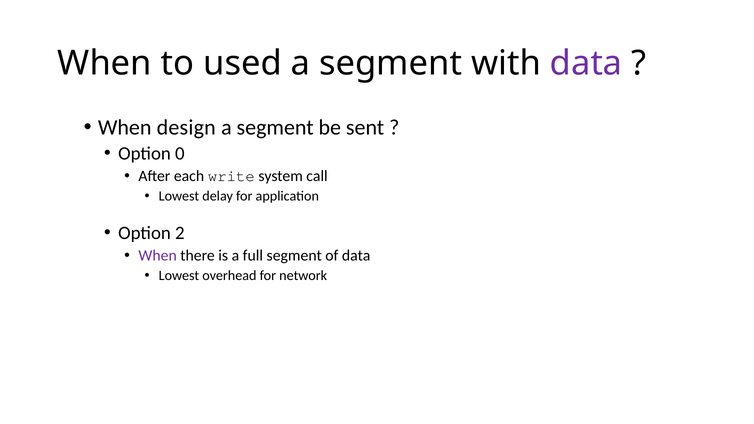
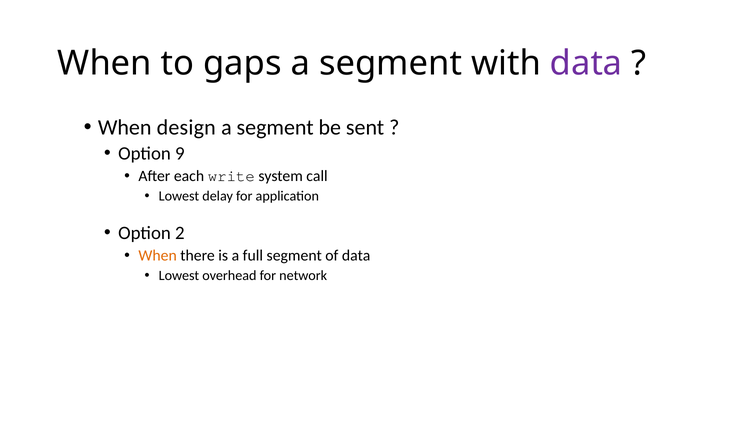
used: used -> gaps
0: 0 -> 9
When at (158, 256) colour: purple -> orange
